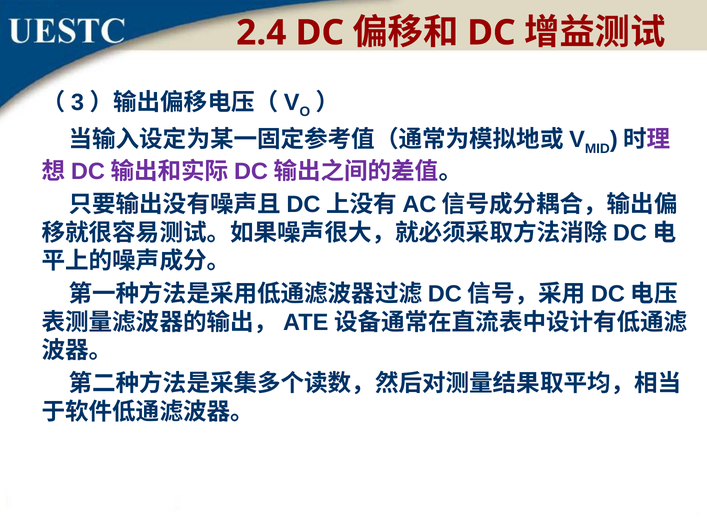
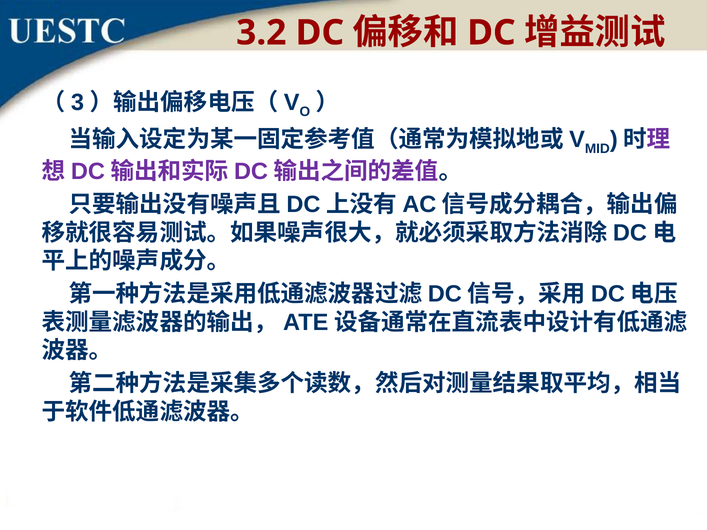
2.4: 2.4 -> 3.2
